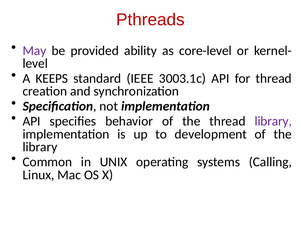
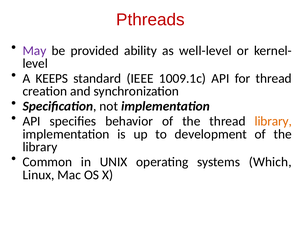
core-level: core-level -> well-level
3003.1c: 3003.1c -> 1009.1c
library at (273, 121) colour: purple -> orange
Calling: Calling -> Which
